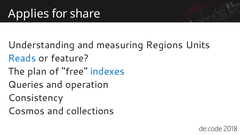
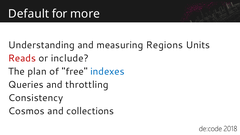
Applies: Applies -> Default
share: share -> more
Reads colour: blue -> red
feature: feature -> include
operation: operation -> throttling
